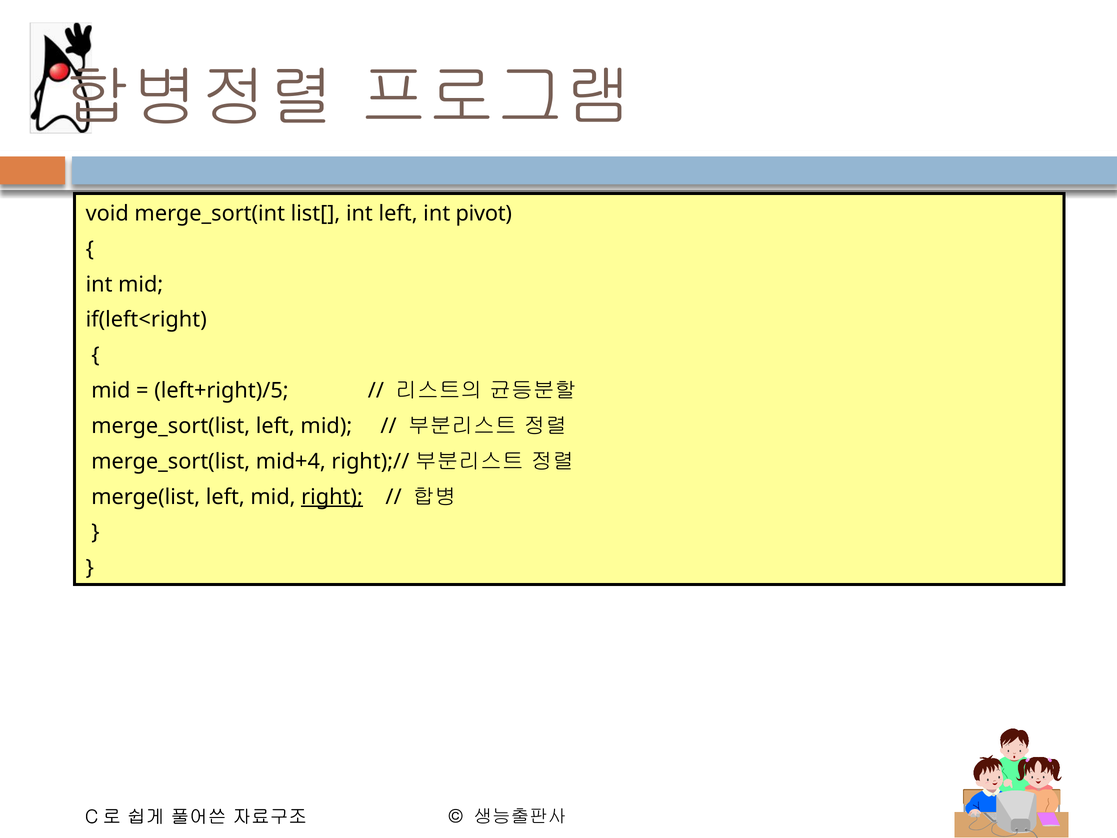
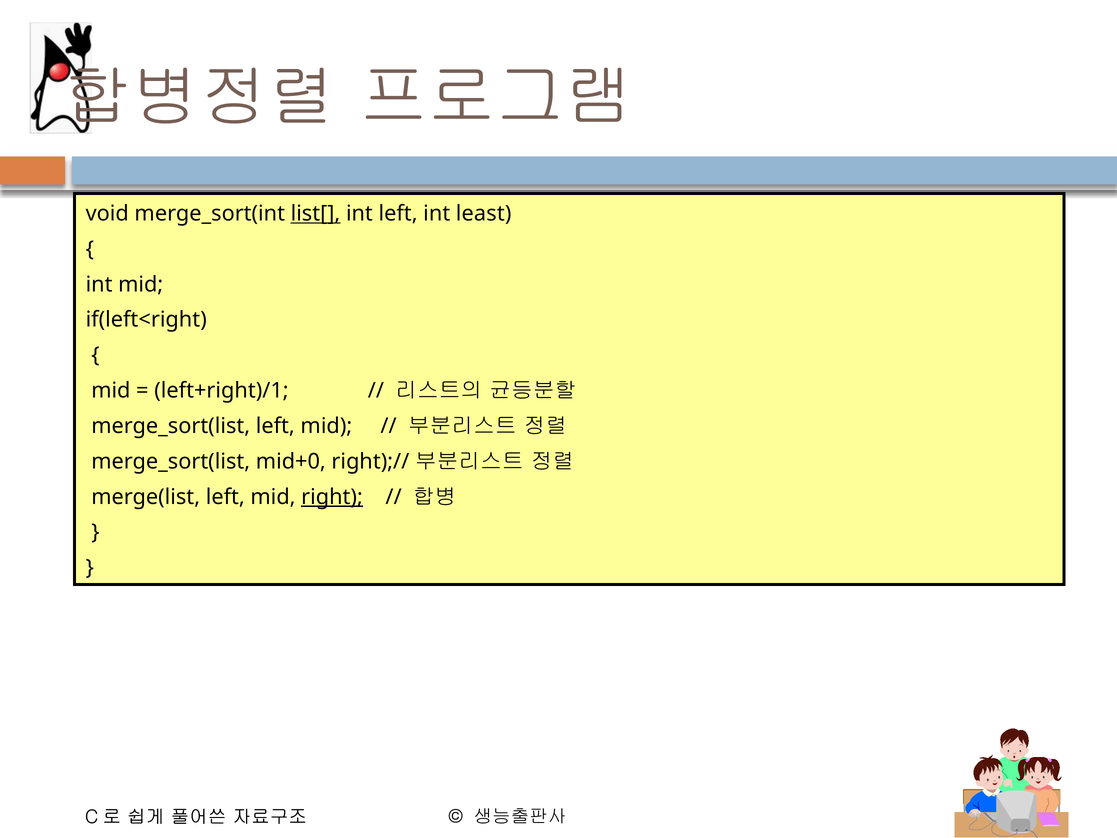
list[ underline: none -> present
pivot: pivot -> least
left+right)/5: left+right)/5 -> left+right)/1
mid+4: mid+4 -> mid+0
